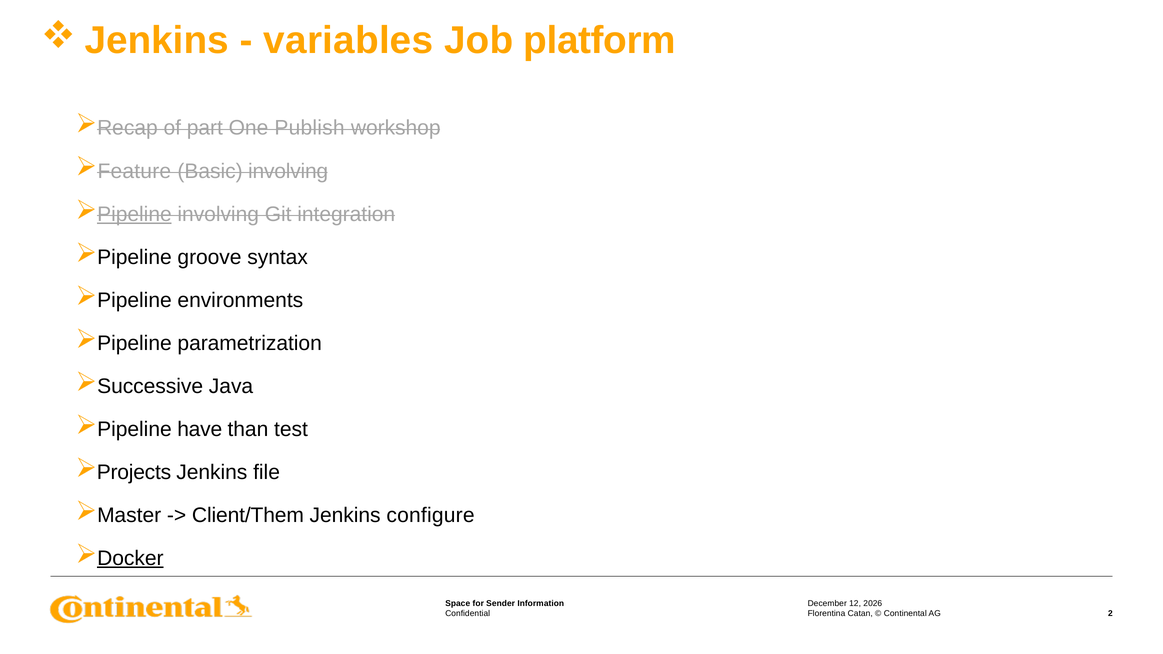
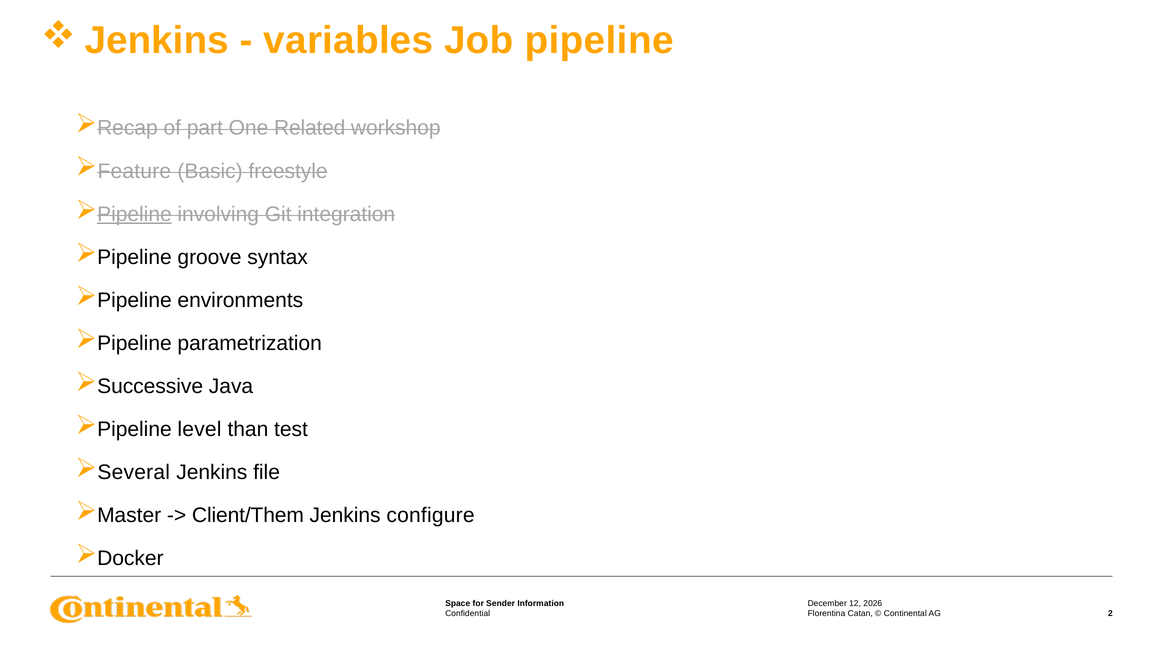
Job platform: platform -> pipeline
Publish: Publish -> Related
Basic involving: involving -> freestyle
have: have -> level
Projects: Projects -> Several
Docker underline: present -> none
